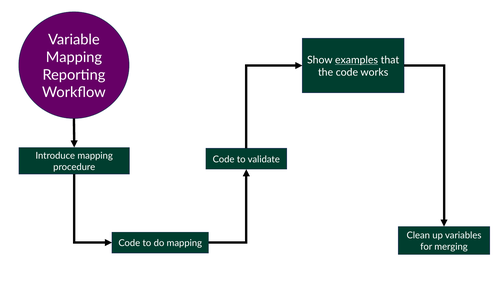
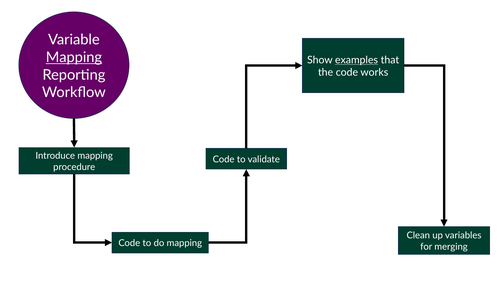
Mapping at (74, 57) underline: none -> present
